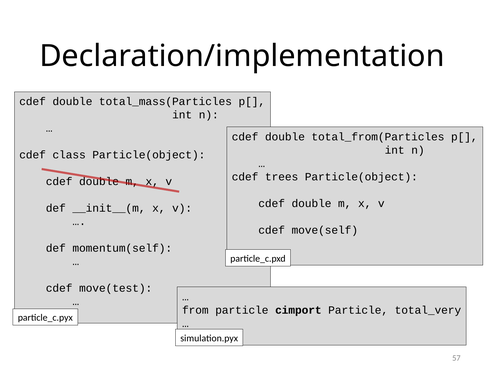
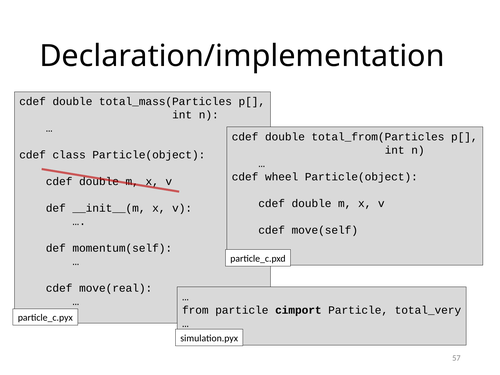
trees: trees -> wheel
move(test: move(test -> move(real
